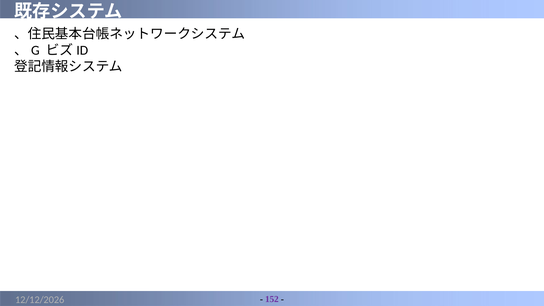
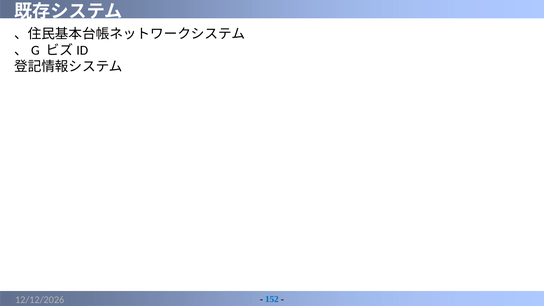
152 colour: purple -> blue
